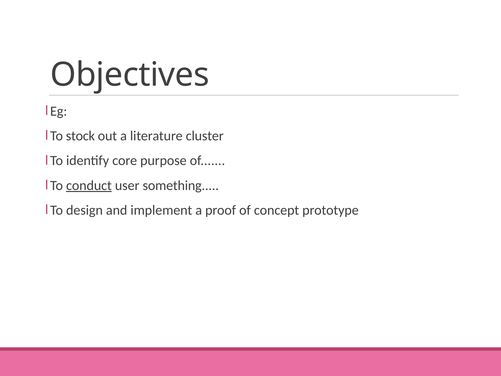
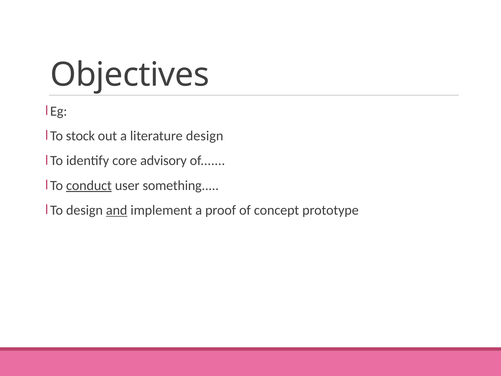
literature cluster: cluster -> design
purpose: purpose -> advisory
and underline: none -> present
